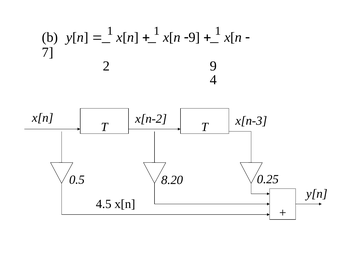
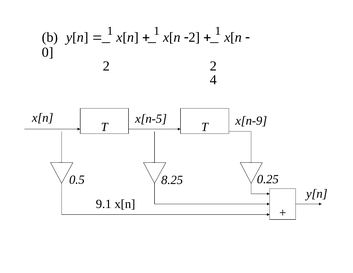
9 at (194, 37): 9 -> 2
7: 7 -> 0
2 9: 9 -> 2
x[n-2: x[n-2 -> x[n-5
x[n-3: x[n-3 -> x[n-9
8.20: 8.20 -> 8.25
4.5: 4.5 -> 9.1
